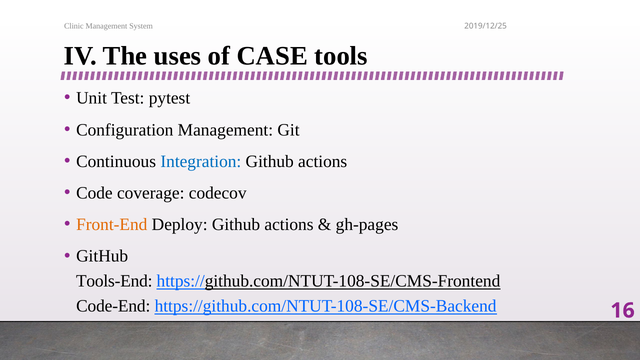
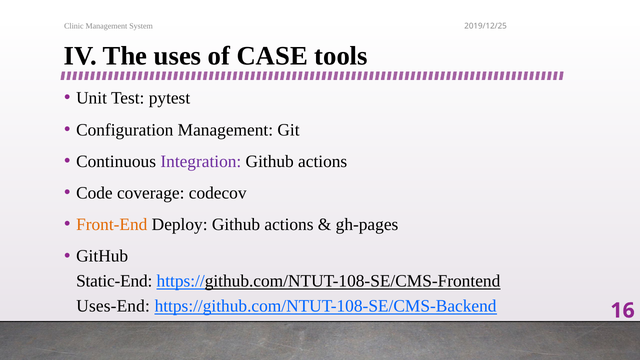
Integration colour: blue -> purple
Tools-End: Tools-End -> Static-End
Code-End: Code-End -> Uses-End
